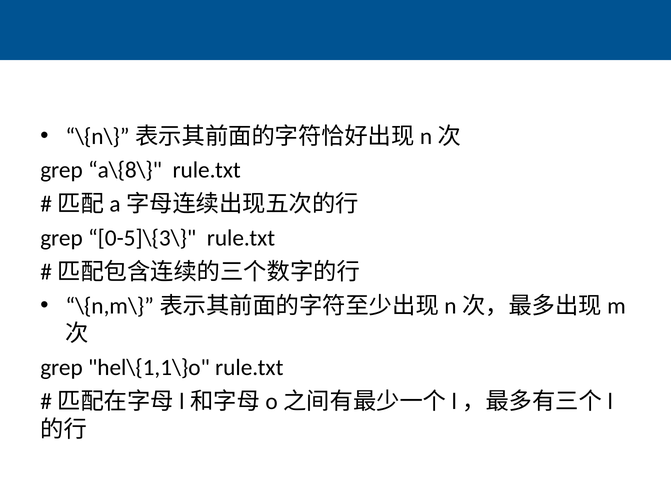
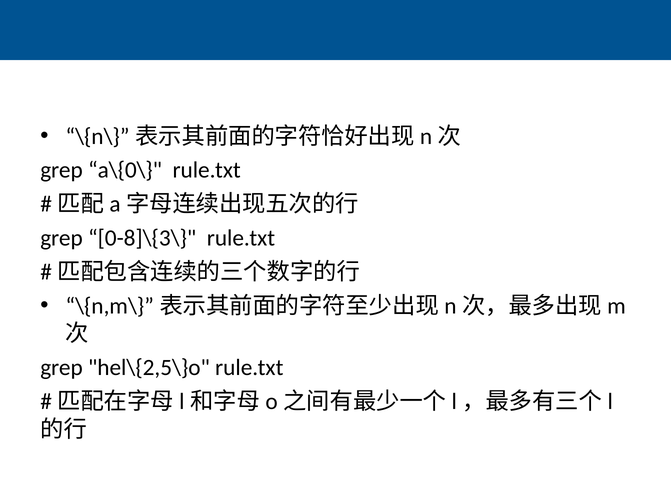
a\{8\: a\{8\ -> a\{0\
0-5]\{3\: 0-5]\{3\ -> 0-8]\{3\
hel\{1,1\}o: hel\{1,1\}o -> hel\{2,5\}o
